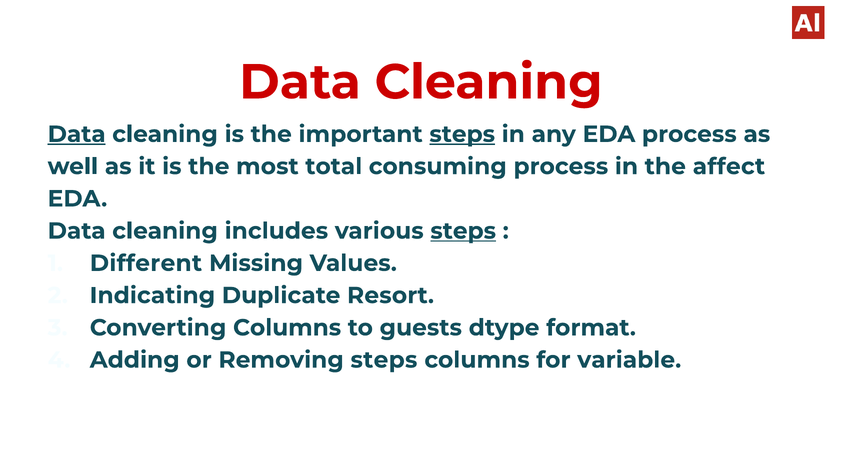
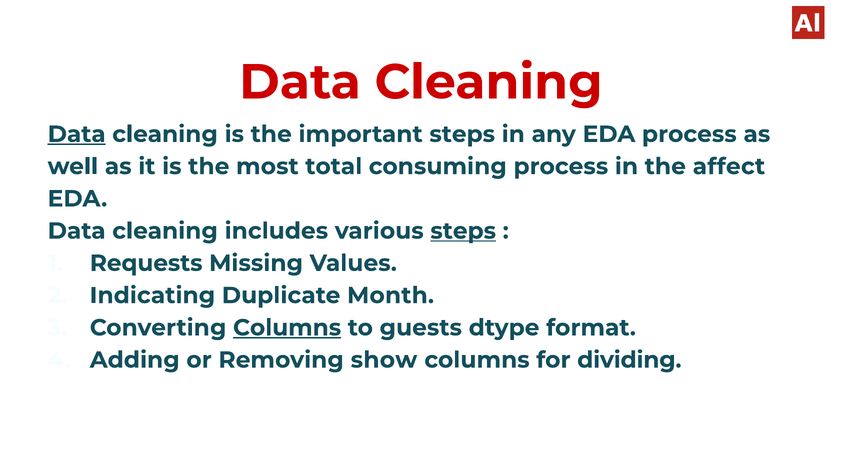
steps at (462, 134) underline: present -> none
Different: Different -> Requests
Resort: Resort -> Month
Columns at (287, 328) underline: none -> present
Removing steps: steps -> show
variable: variable -> dividing
